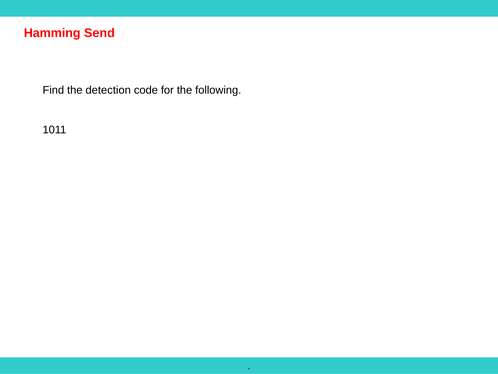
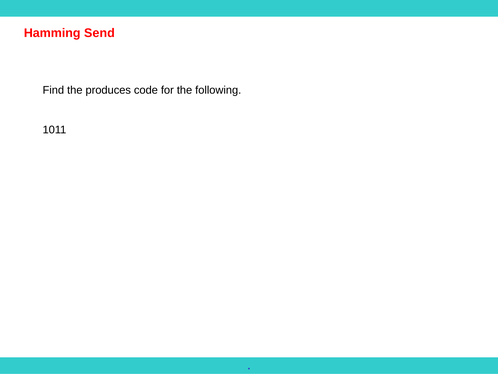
detection: detection -> produces
